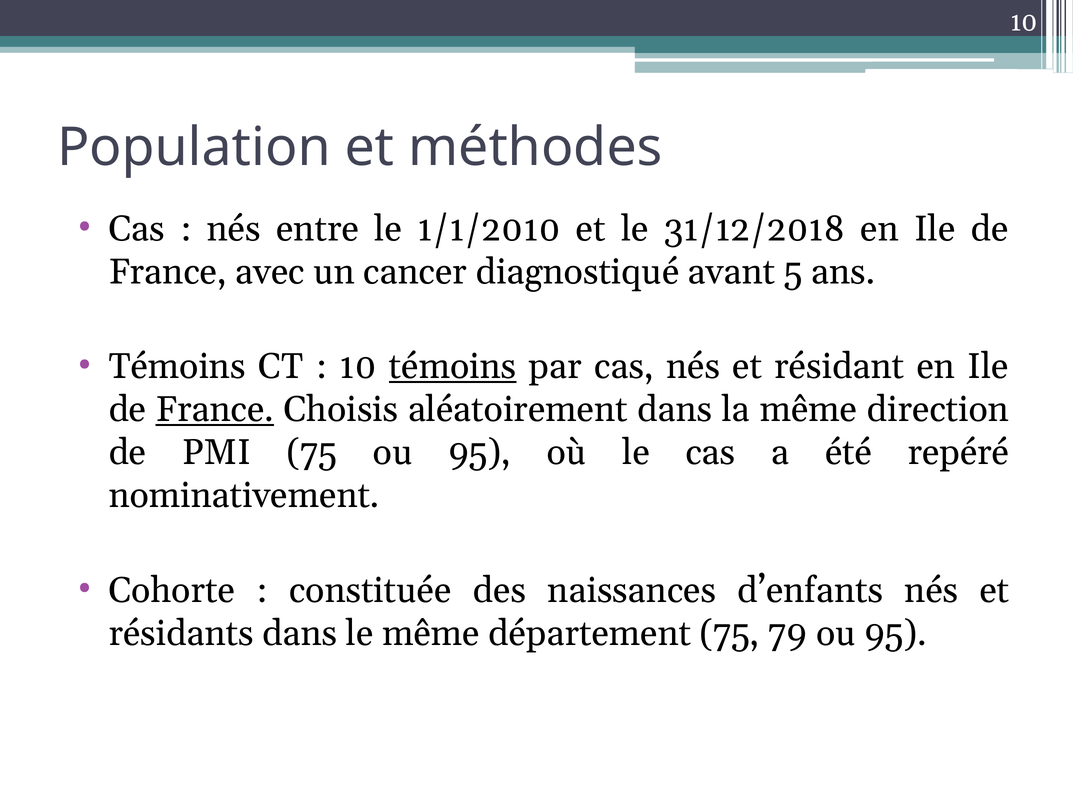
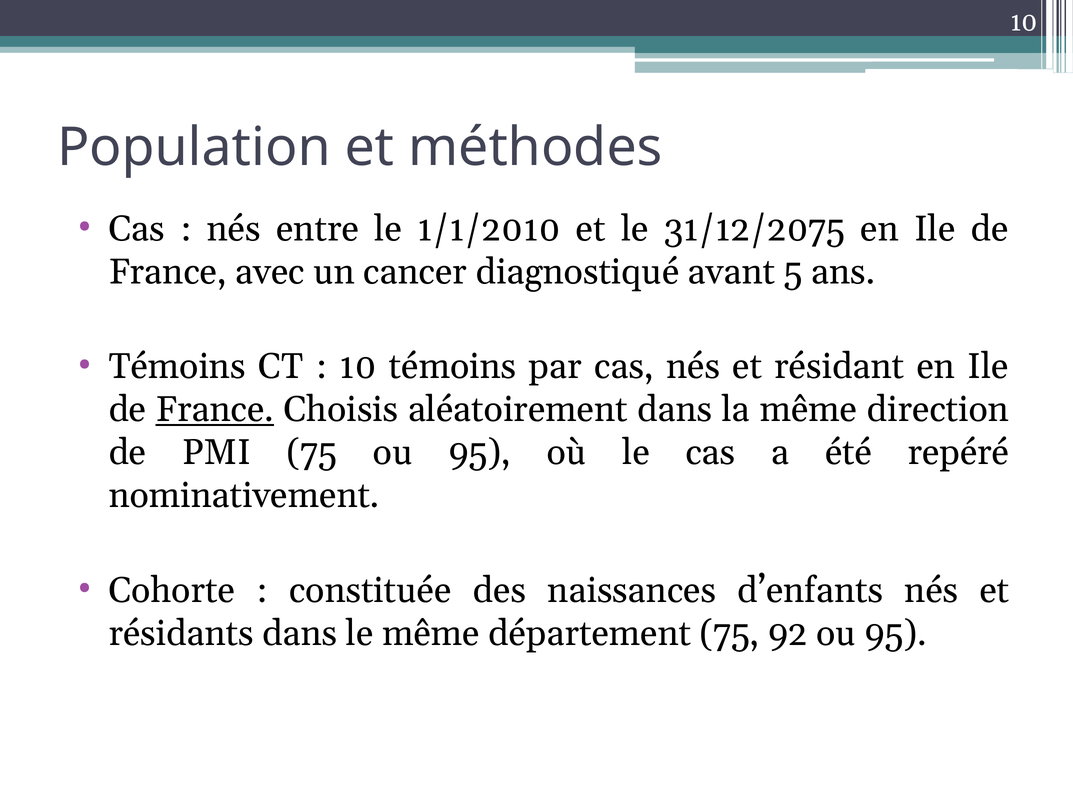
31/12/2018: 31/12/2018 -> 31/12/2075
témoins at (453, 367) underline: present -> none
79: 79 -> 92
